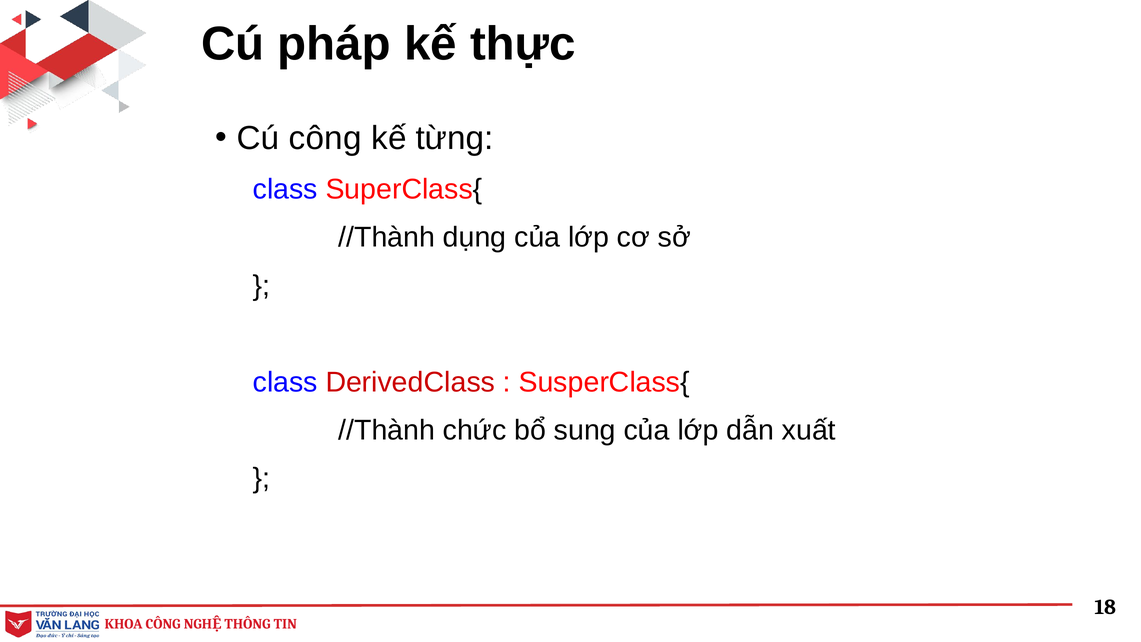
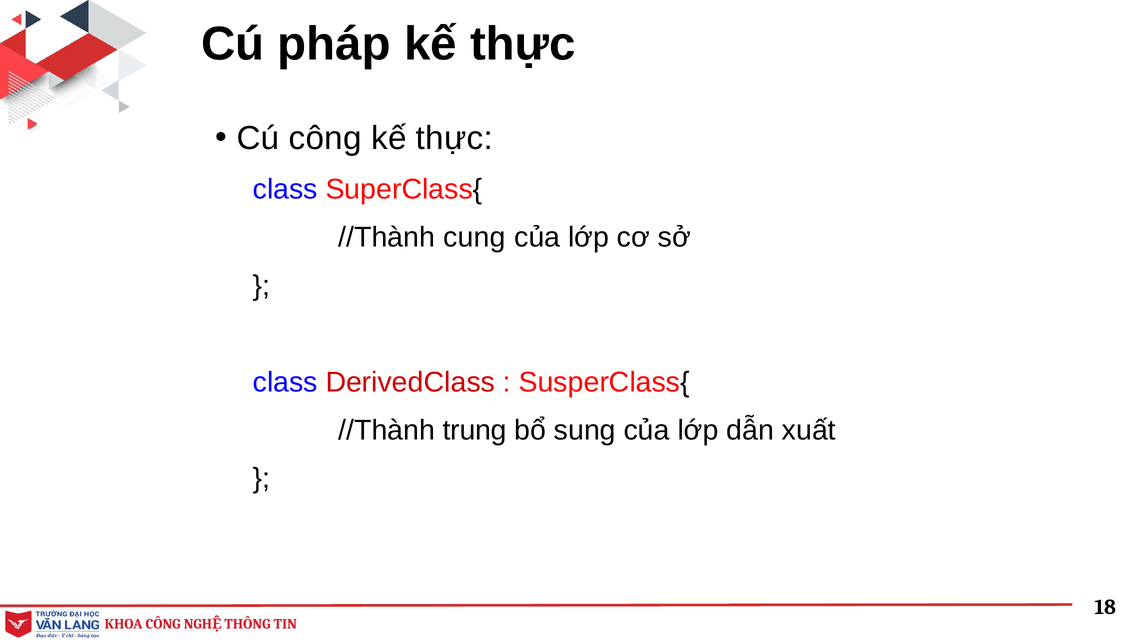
từng at (455, 138): từng -> thực
dụng: dụng -> cung
chức: chức -> trung
